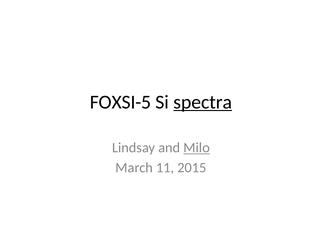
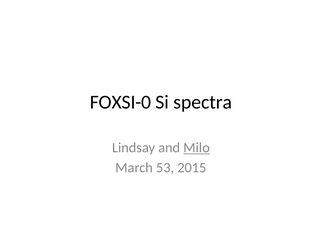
FOXSI-5: FOXSI-5 -> FOXSI-0
spectra underline: present -> none
11: 11 -> 53
